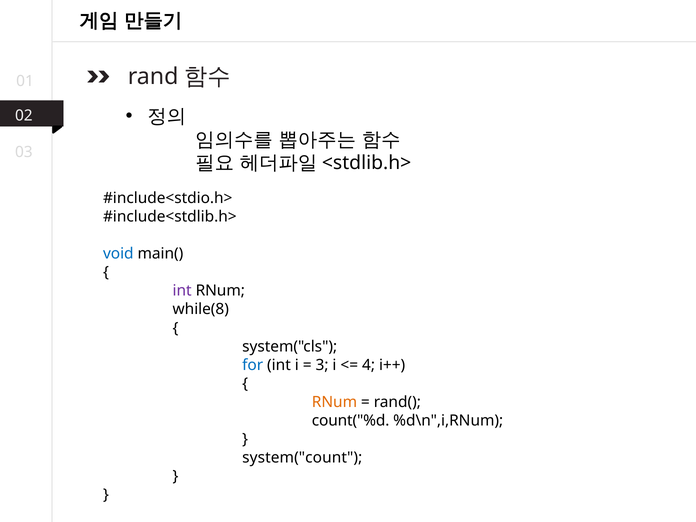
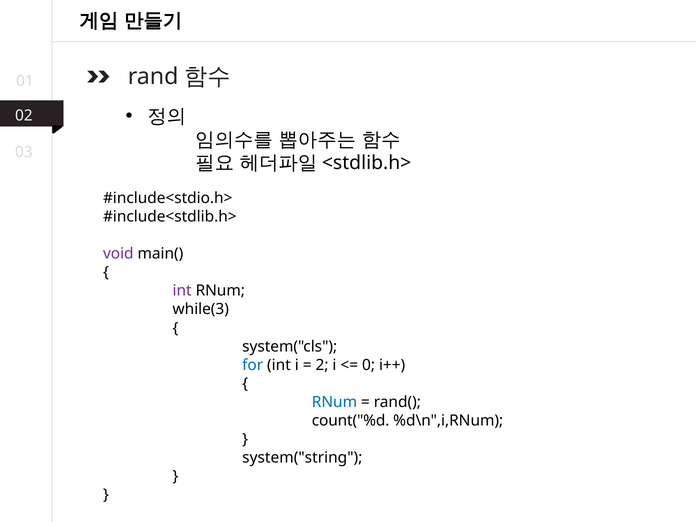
void colour: blue -> purple
while(8: while(8 -> while(3
3: 3 -> 2
4: 4 -> 0
RNum at (334, 402) colour: orange -> blue
system("count: system("count -> system("string
